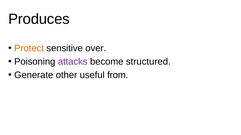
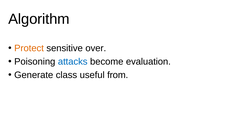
Produces: Produces -> Algorithm
attacks colour: purple -> blue
structured: structured -> evaluation
other: other -> class
